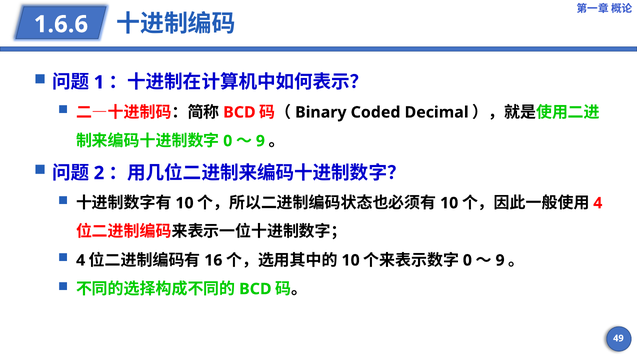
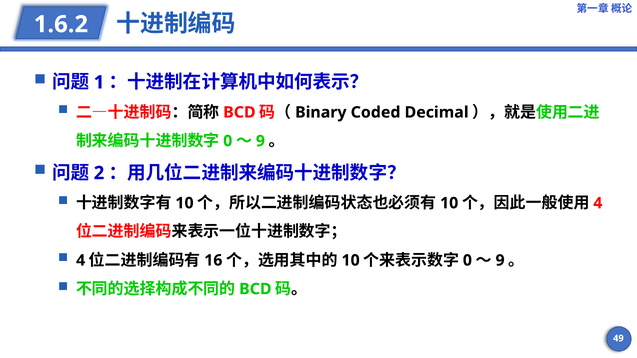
1.6.6: 1.6.6 -> 1.6.2
